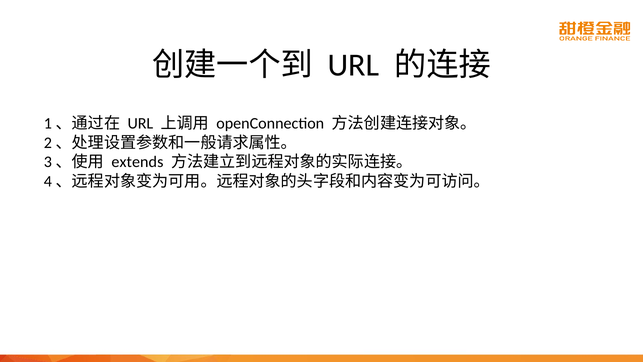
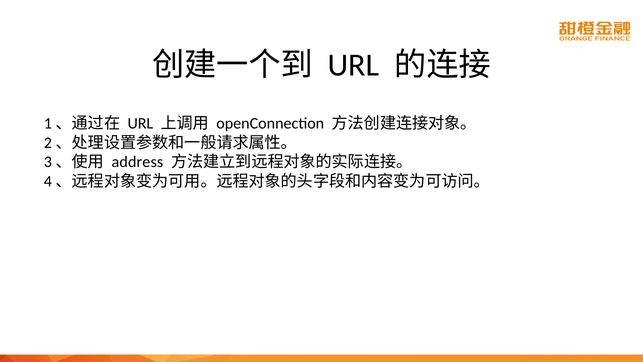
extends: extends -> address
